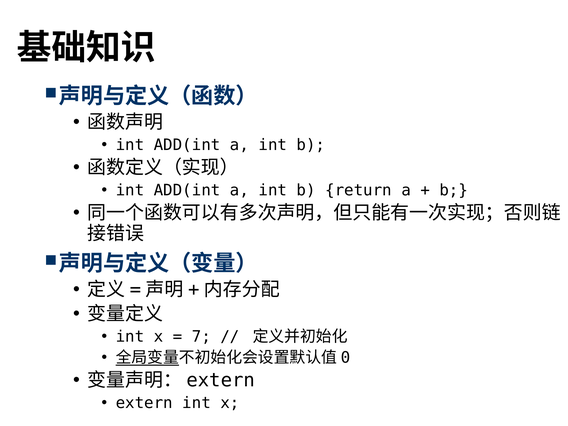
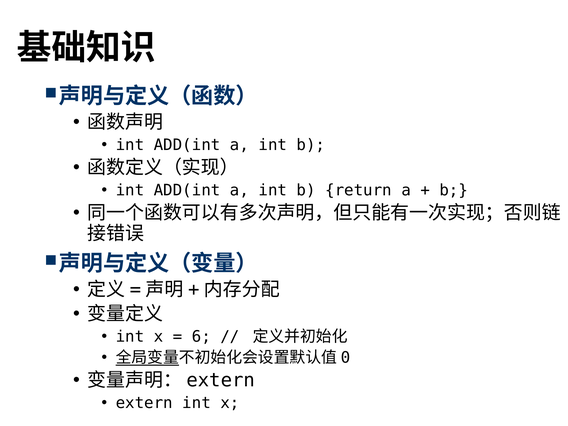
7: 7 -> 6
